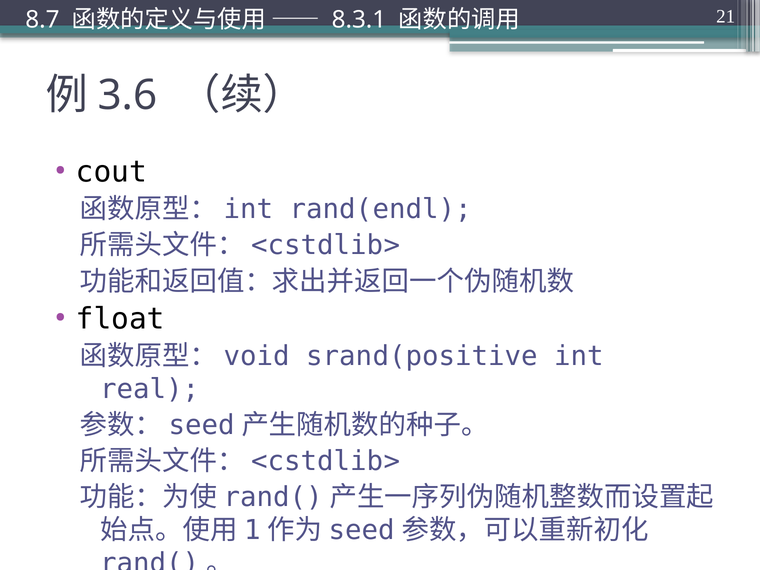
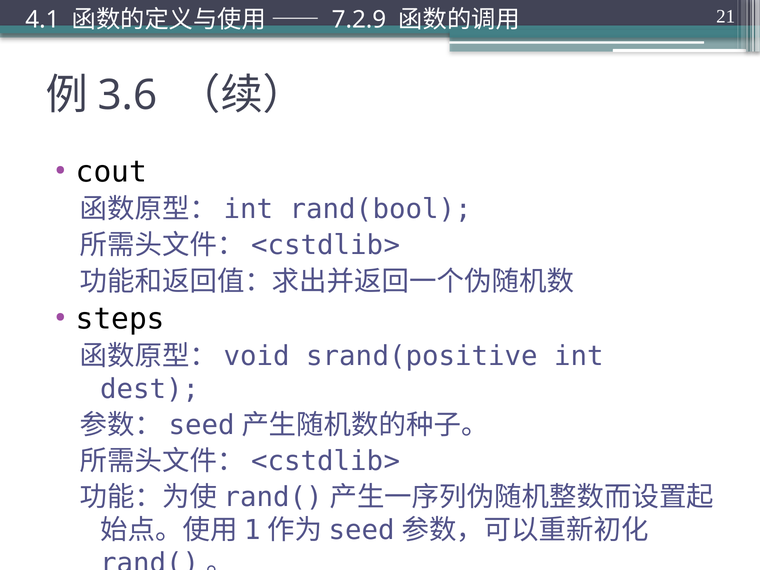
8.7: 8.7 -> 4.1
8.3.1: 8.3.1 -> 7.2.9
rand(endl: rand(endl -> rand(bool
float: float -> steps
real: real -> dest
